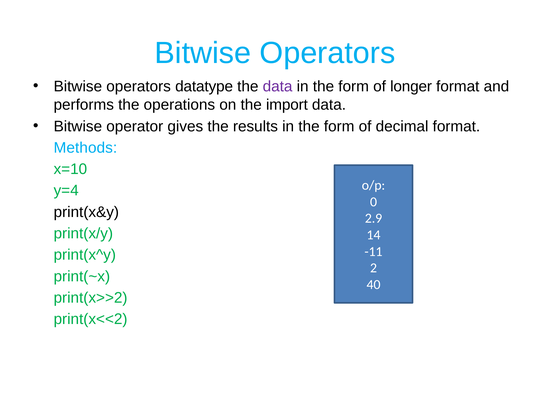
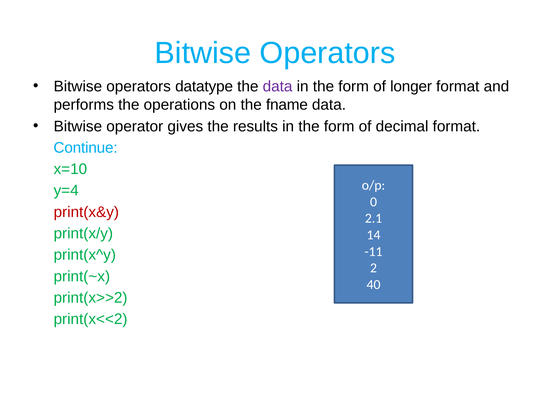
import: import -> fname
Methods: Methods -> Continue
print(x&y colour: black -> red
2.9: 2.9 -> 2.1
